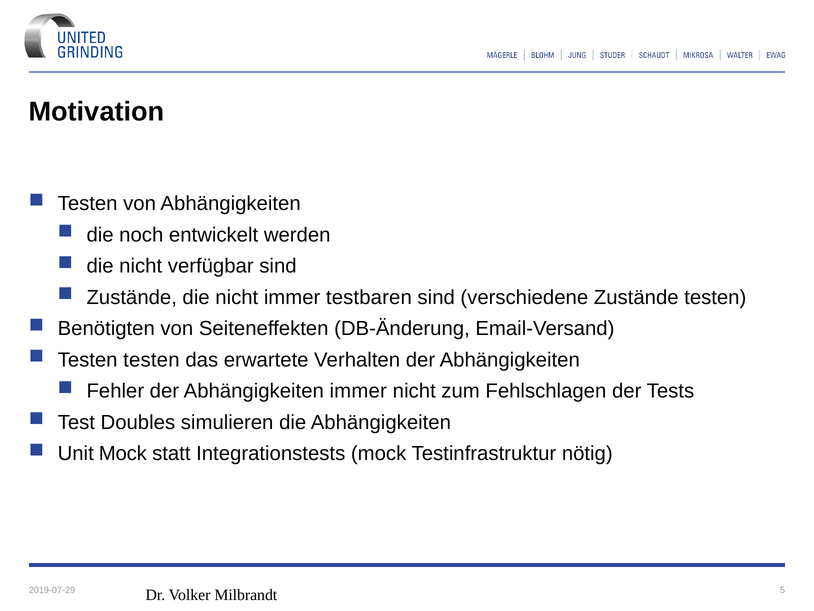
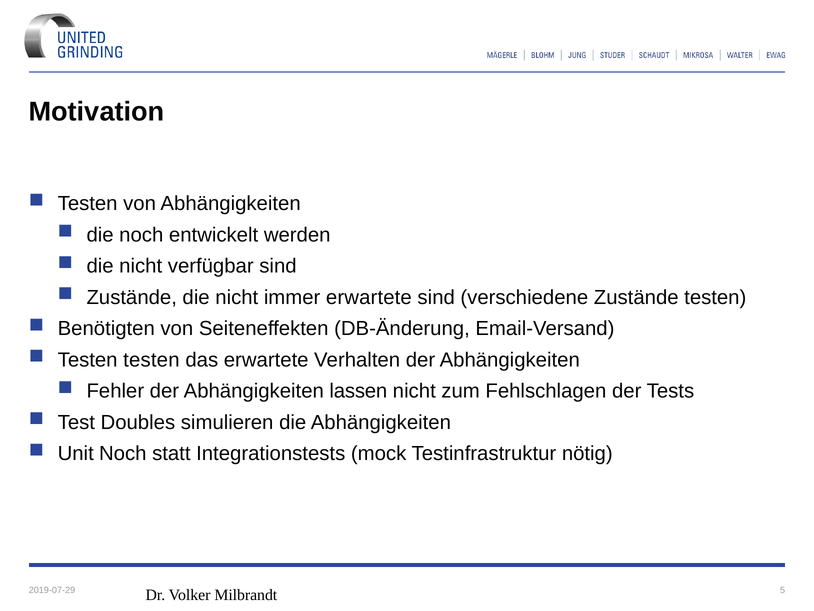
immer testbaren: testbaren -> erwartete
Abhängigkeiten immer: immer -> lassen
Unit Mock: Mock -> Noch
